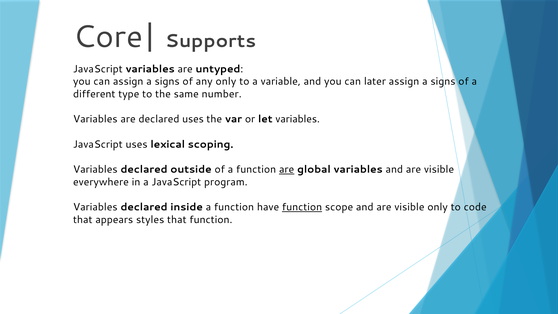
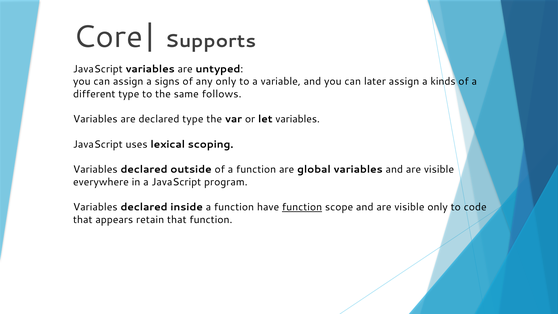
later assign a signs: signs -> kinds
number: number -> follows
declared uses: uses -> type
are at (287, 169) underline: present -> none
styles: styles -> retain
